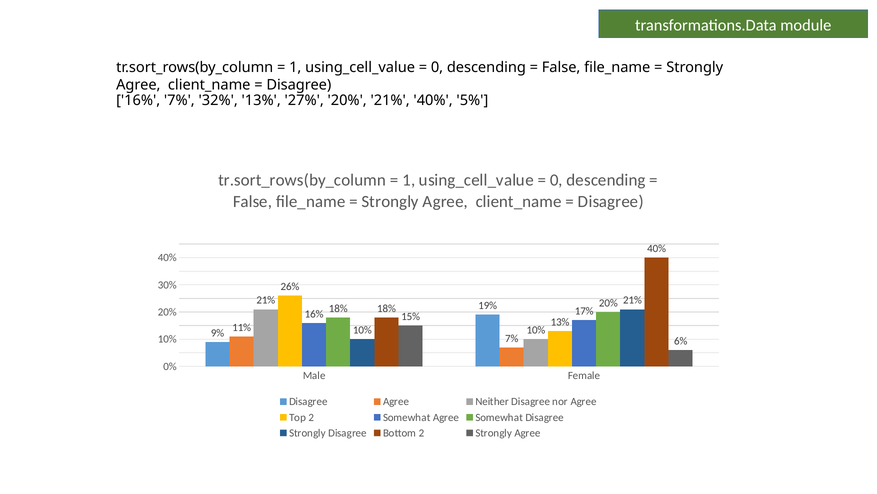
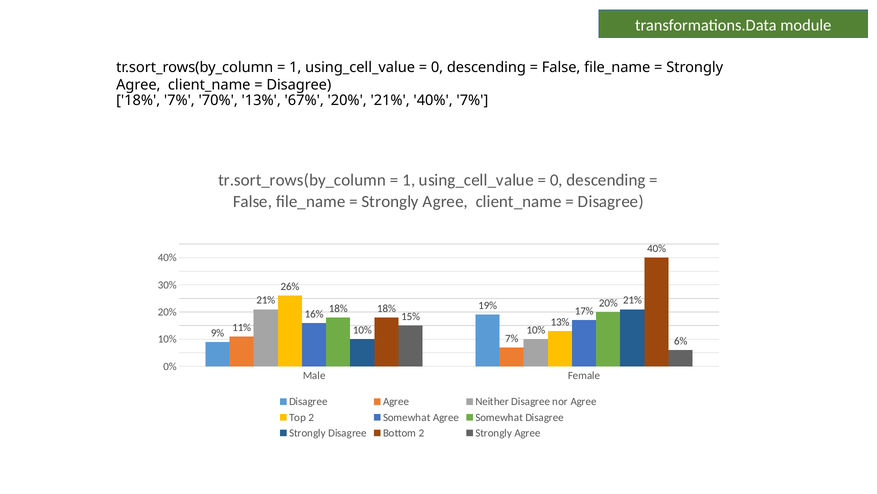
16% at (138, 101): 16% -> 18%
32%: 32% -> 70%
27%: 27% -> 67%
40% 5%: 5% -> 7%
